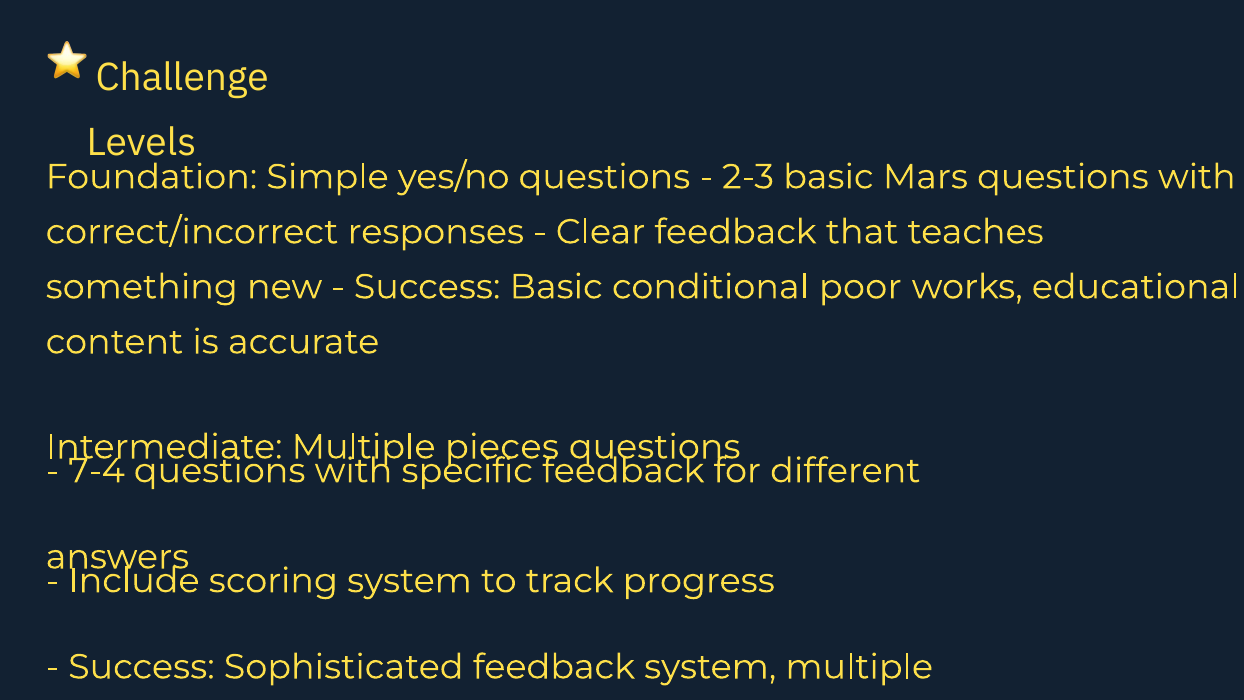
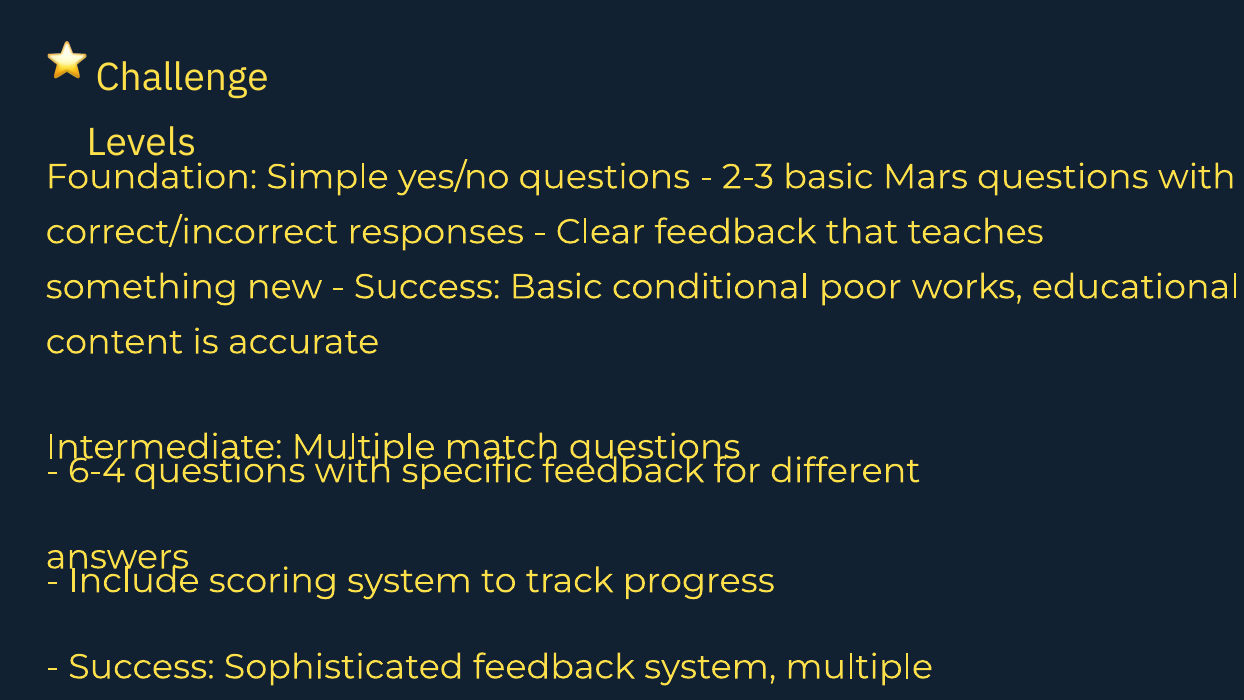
pieces: pieces -> match
7-4: 7-4 -> 6-4
